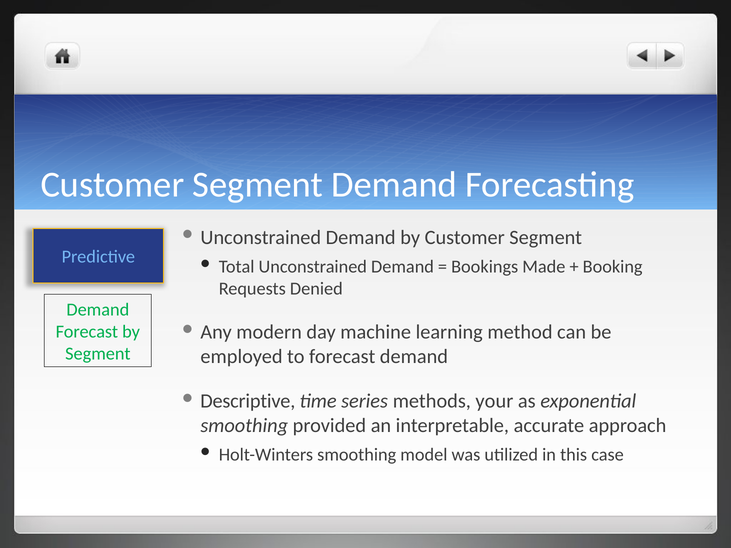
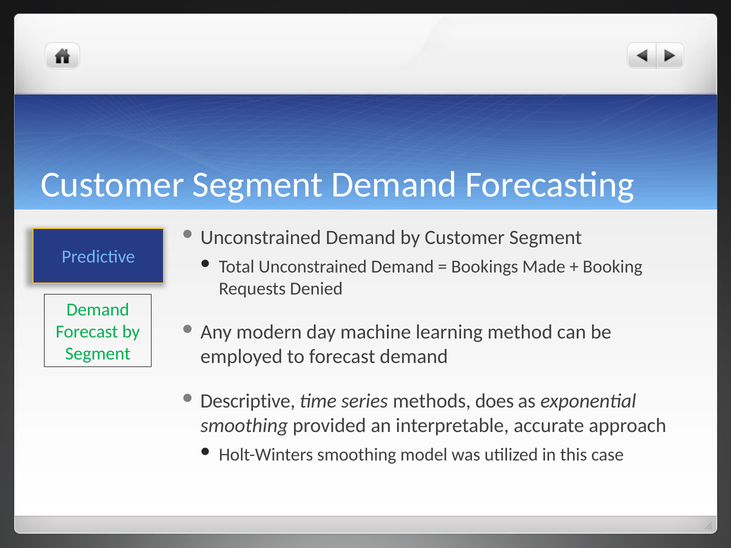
your: your -> does
